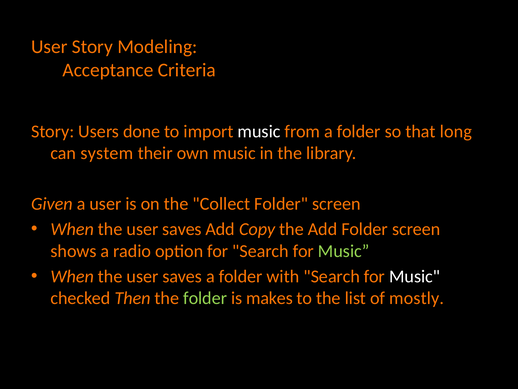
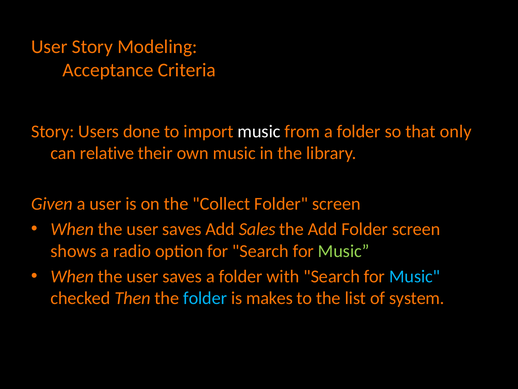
long: long -> only
system: system -> relative
Copy: Copy -> Sales
Music at (415, 276) colour: white -> light blue
folder at (205, 298) colour: light green -> light blue
mostly: mostly -> system
